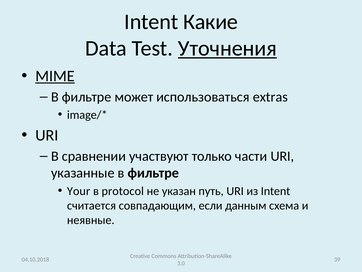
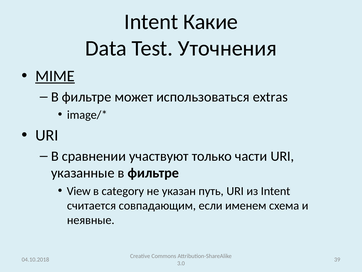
Уточнения underline: present -> none
Your: Your -> View
protocol: protocol -> category
данным: данным -> именем
